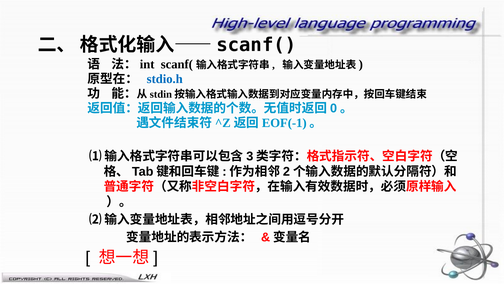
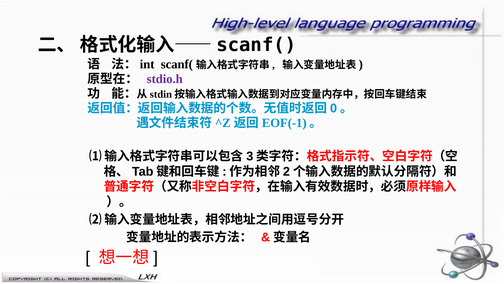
stdio.h colour: blue -> purple
